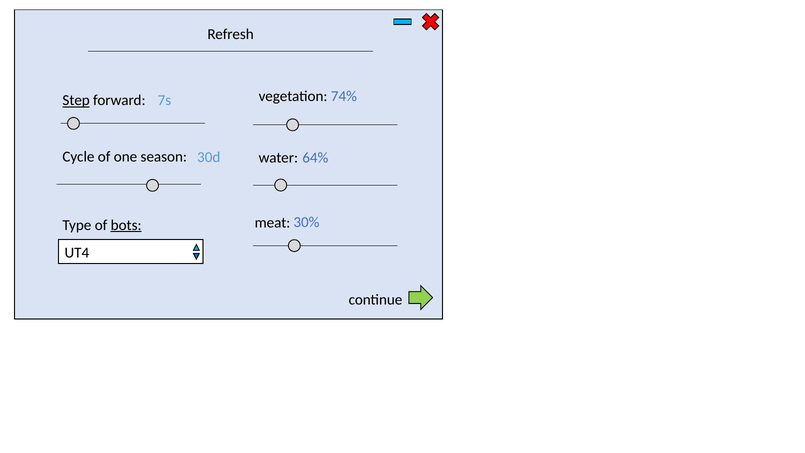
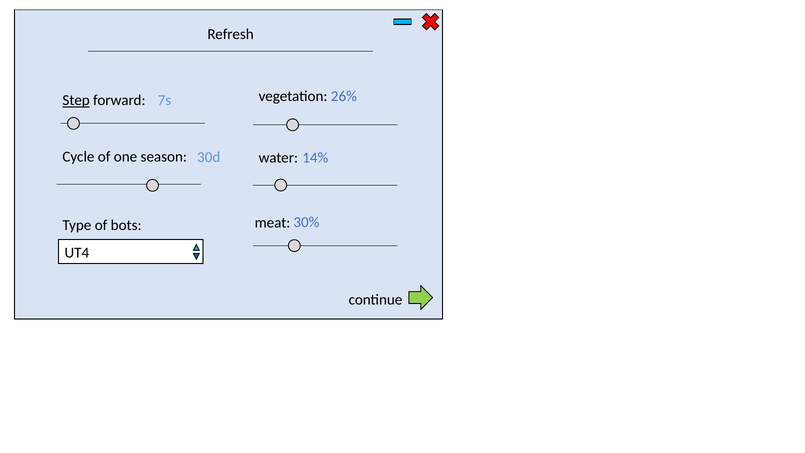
74%: 74% -> 26%
64%: 64% -> 14%
bots underline: present -> none
